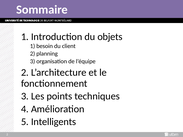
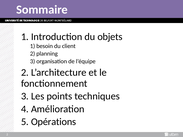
Intelligents: Intelligents -> Opérations
